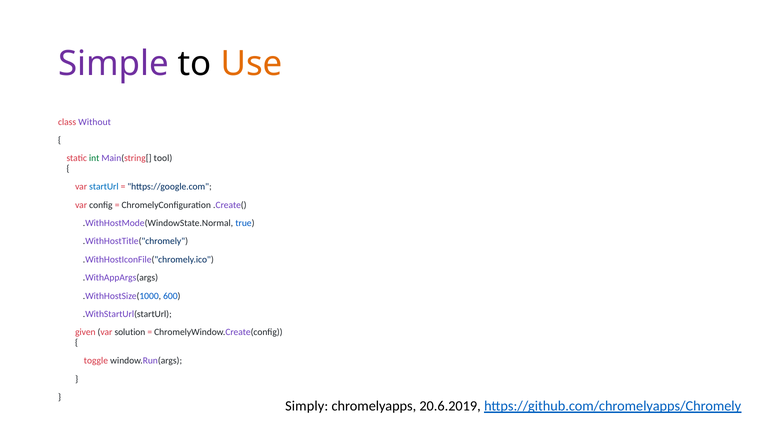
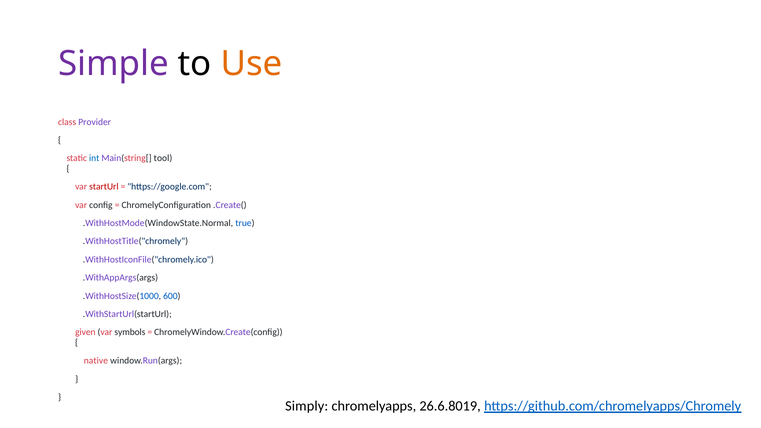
Without: Without -> Provider
int colour: green -> blue
startUrl colour: blue -> red
solution: solution -> symbols
toggle: toggle -> native
20.6.2019: 20.6.2019 -> 26.6.8019
